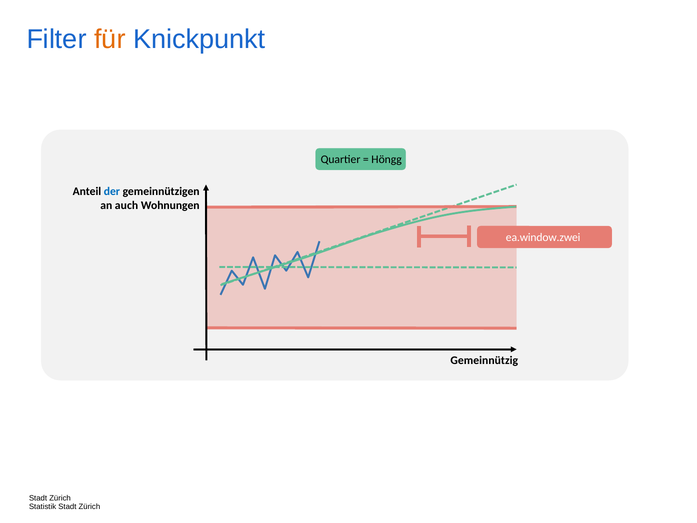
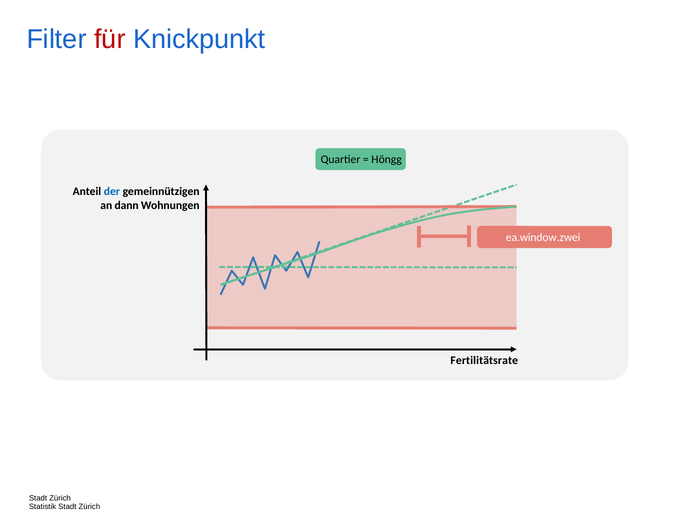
für colour: orange -> red
auch: auch -> dann
Gemeinnützig: Gemeinnützig -> Fertilitätsrate
